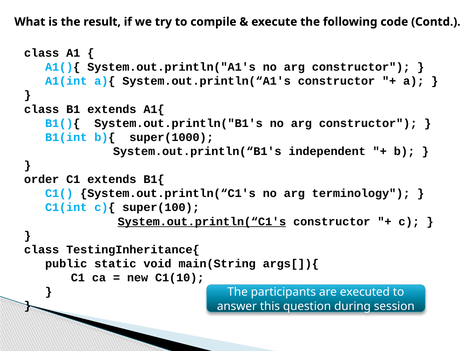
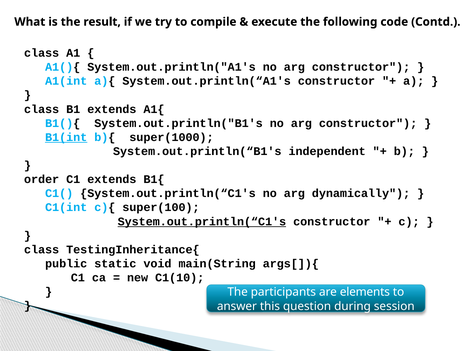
B1(int underline: none -> present
terminology: terminology -> dynamically
executed: executed -> elements
